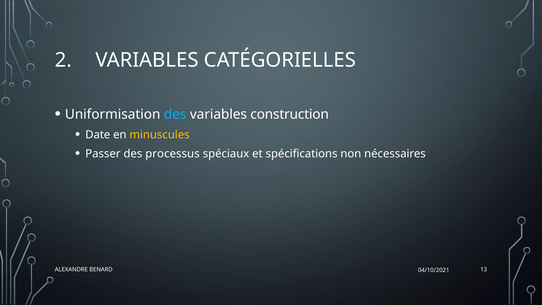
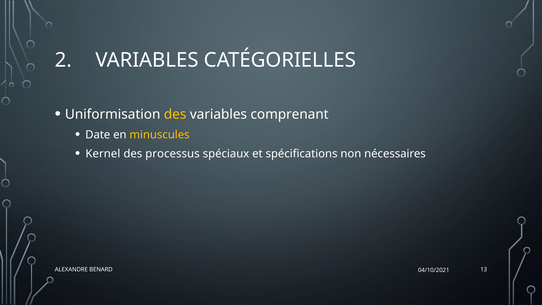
des at (175, 114) colour: light blue -> yellow
construction: construction -> comprenant
Passer: Passer -> Kernel
